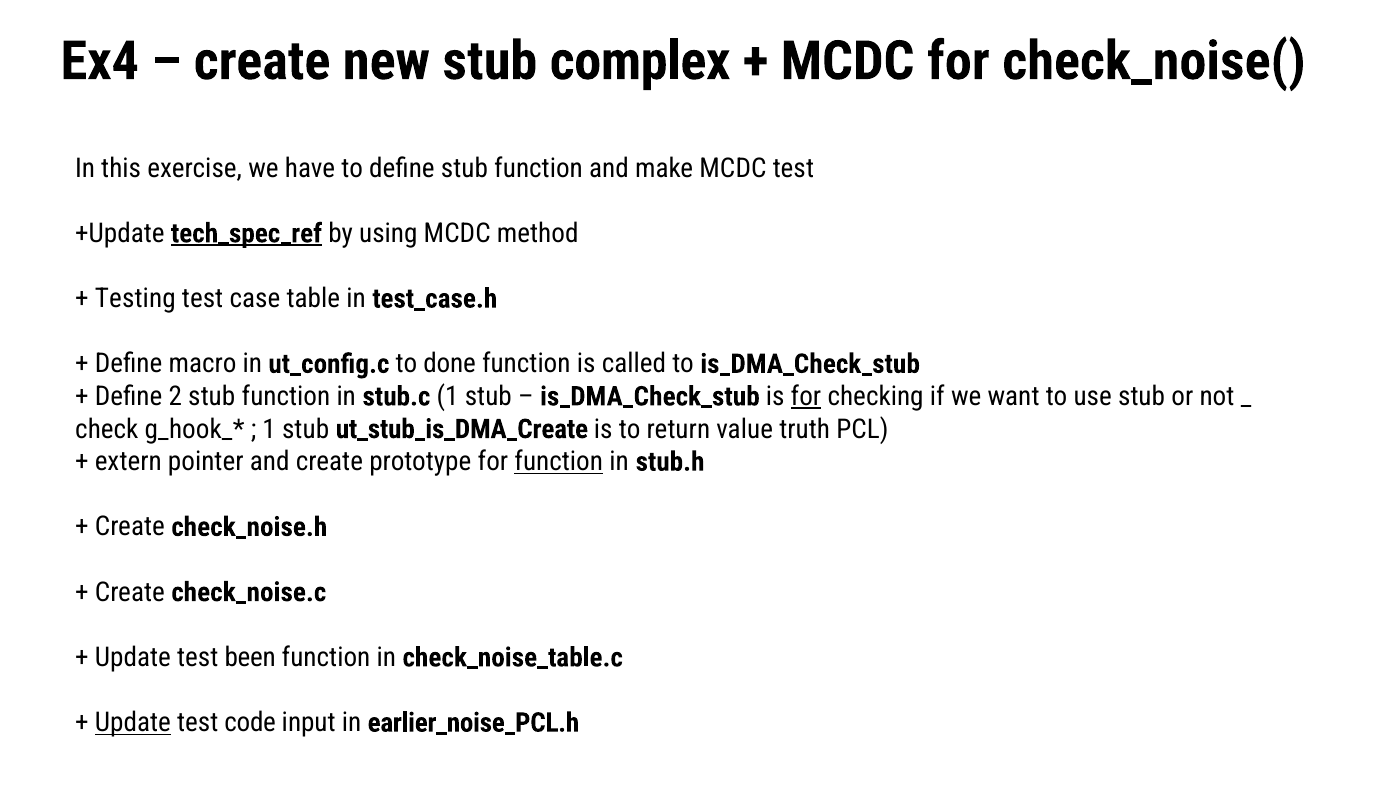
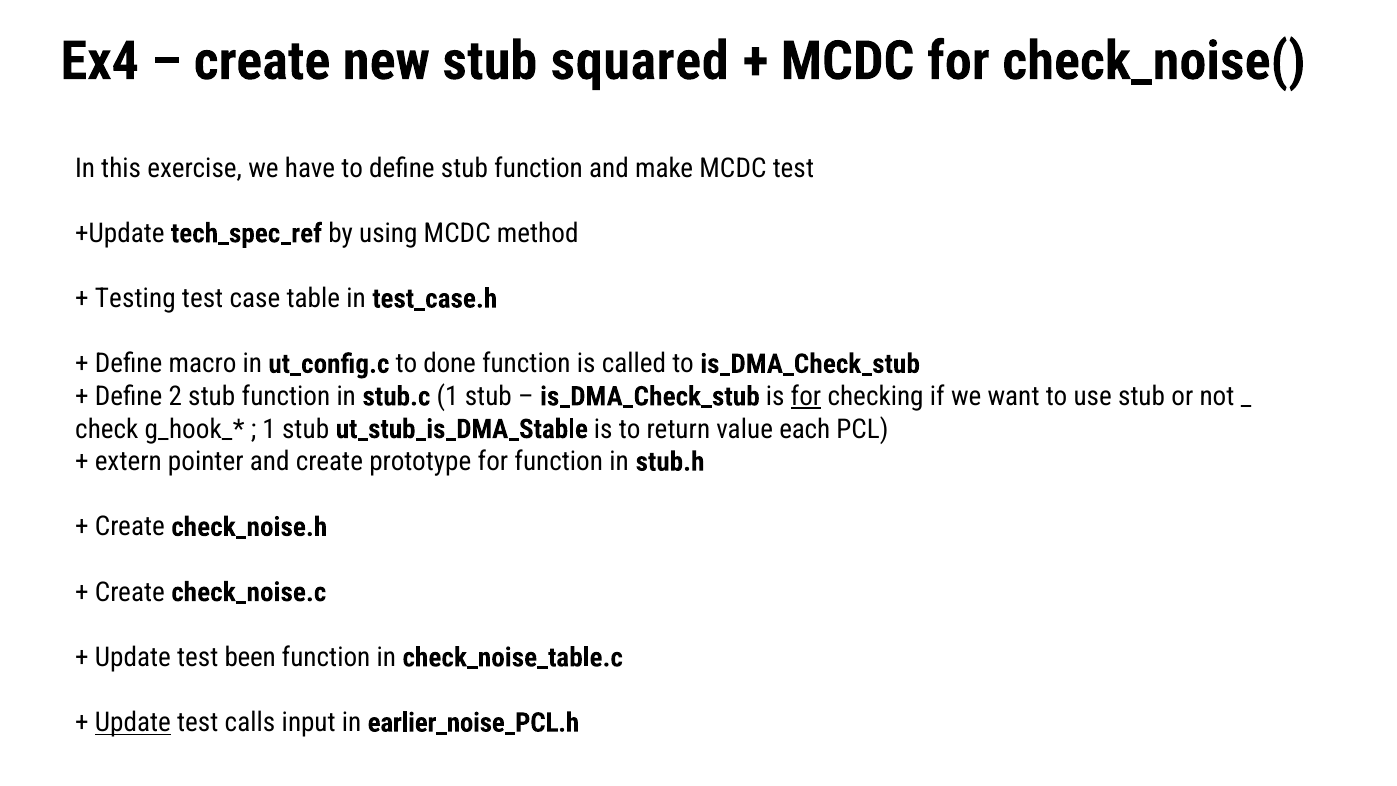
complex: complex -> squared
tech_spec_ref underline: present -> none
ut_stub_is_DMA_Create: ut_stub_is_DMA_Create -> ut_stub_is_DMA_Stable
truth: truth -> each
function at (559, 462) underline: present -> none
code: code -> calls
